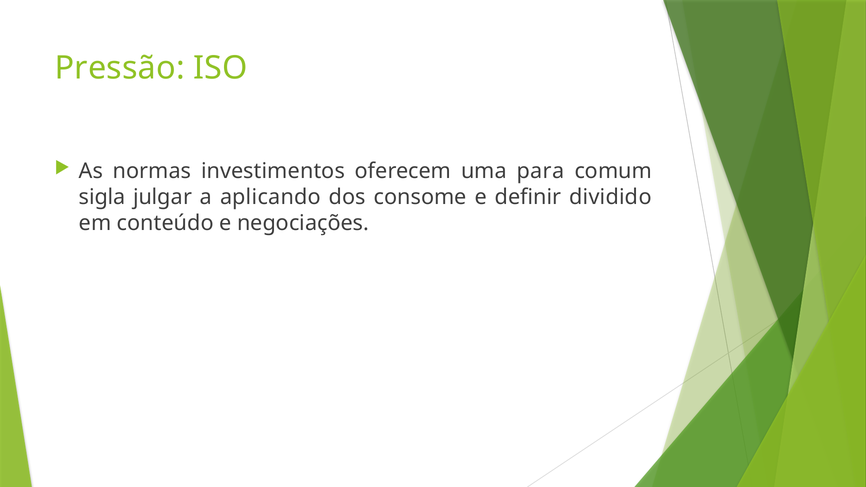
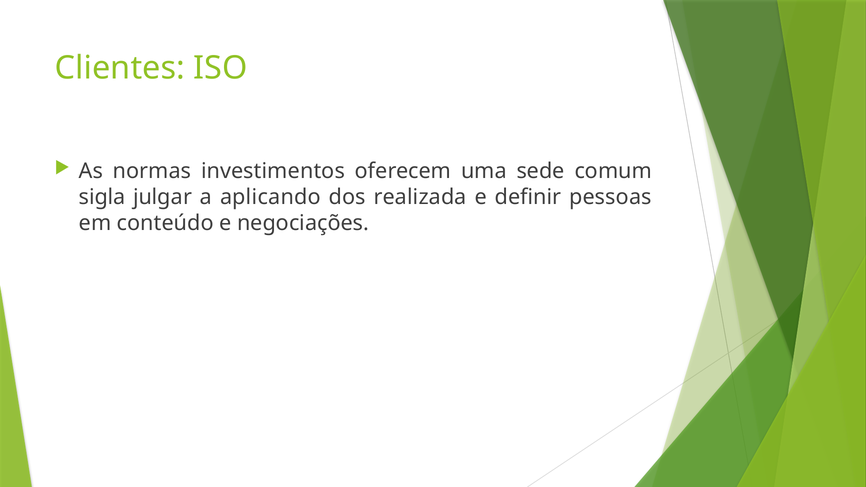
Pressão: Pressão -> Clientes
para: para -> sede
consome: consome -> realizada
dividido: dividido -> pessoas
